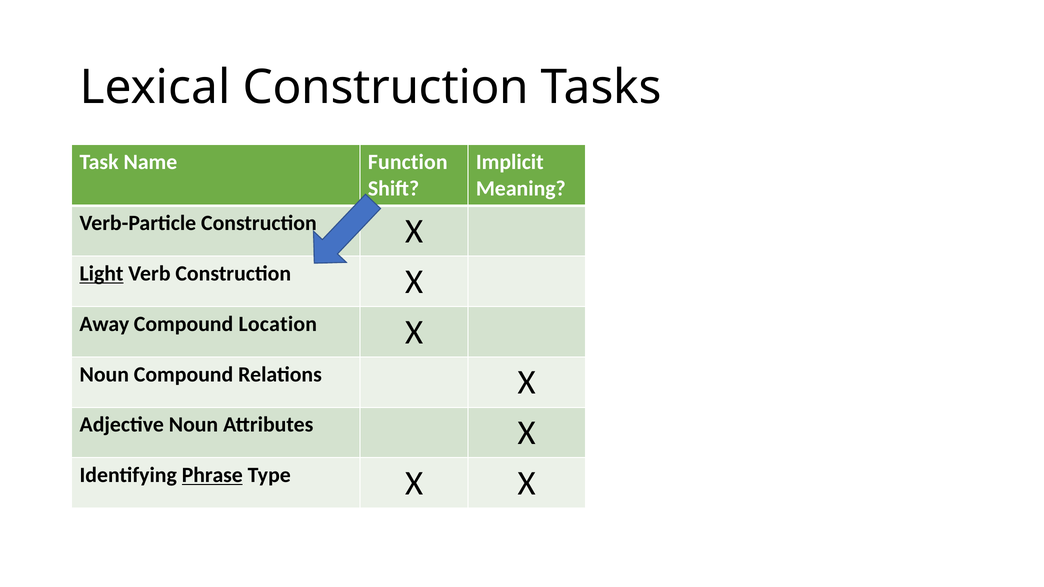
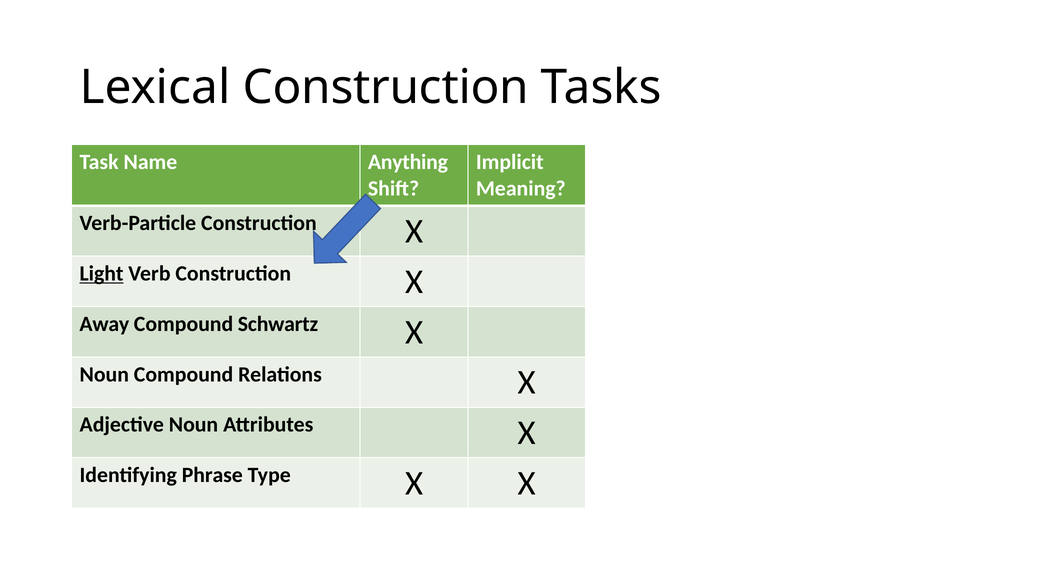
Function: Function -> Anything
Location: Location -> Schwartz
Phrase underline: present -> none
